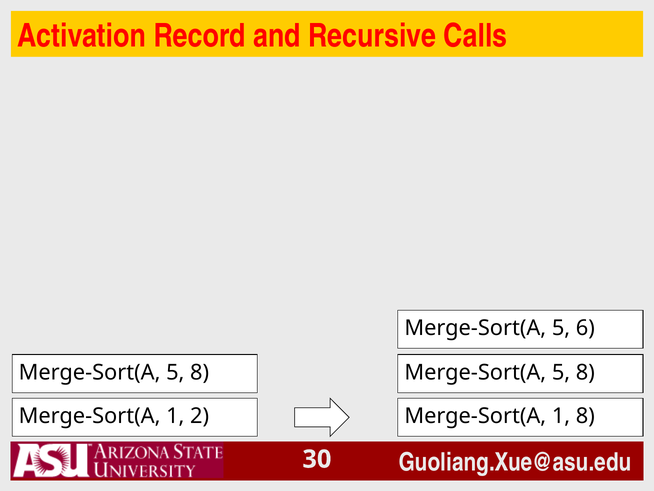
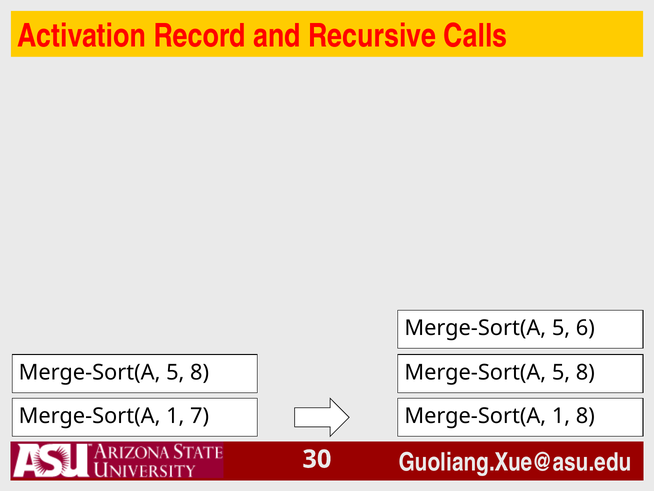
2: 2 -> 7
